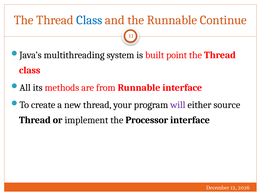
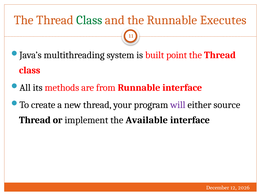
Class at (89, 20) colour: blue -> green
Continue: Continue -> Executes
Processor: Processor -> Available
